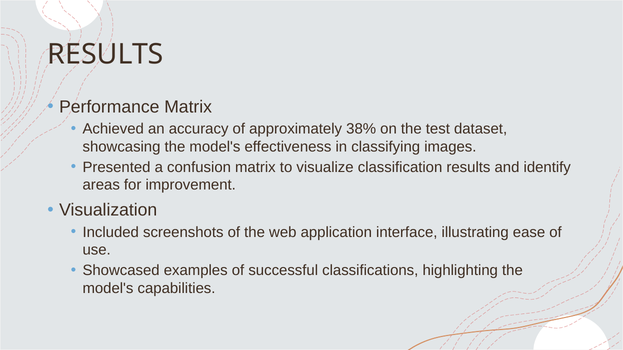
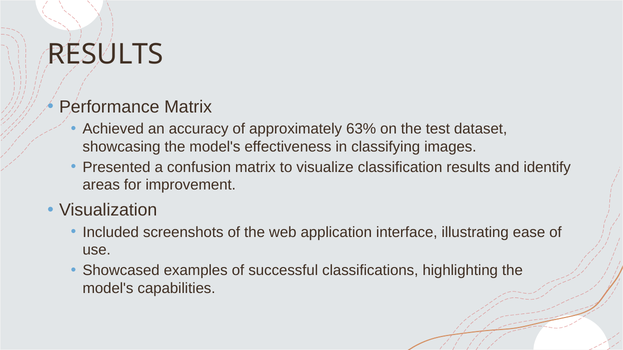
38%: 38% -> 63%
